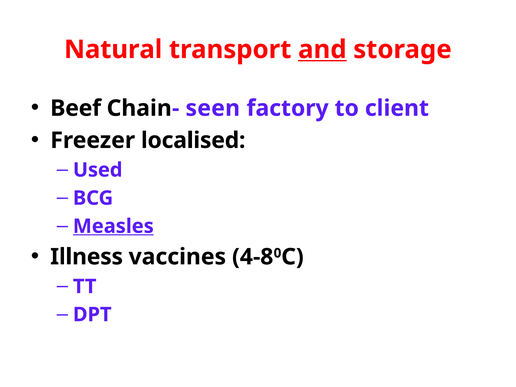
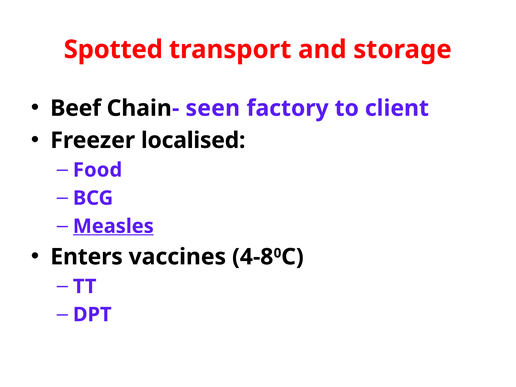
Natural: Natural -> Spotted
and underline: present -> none
Used: Used -> Food
Illness: Illness -> Enters
